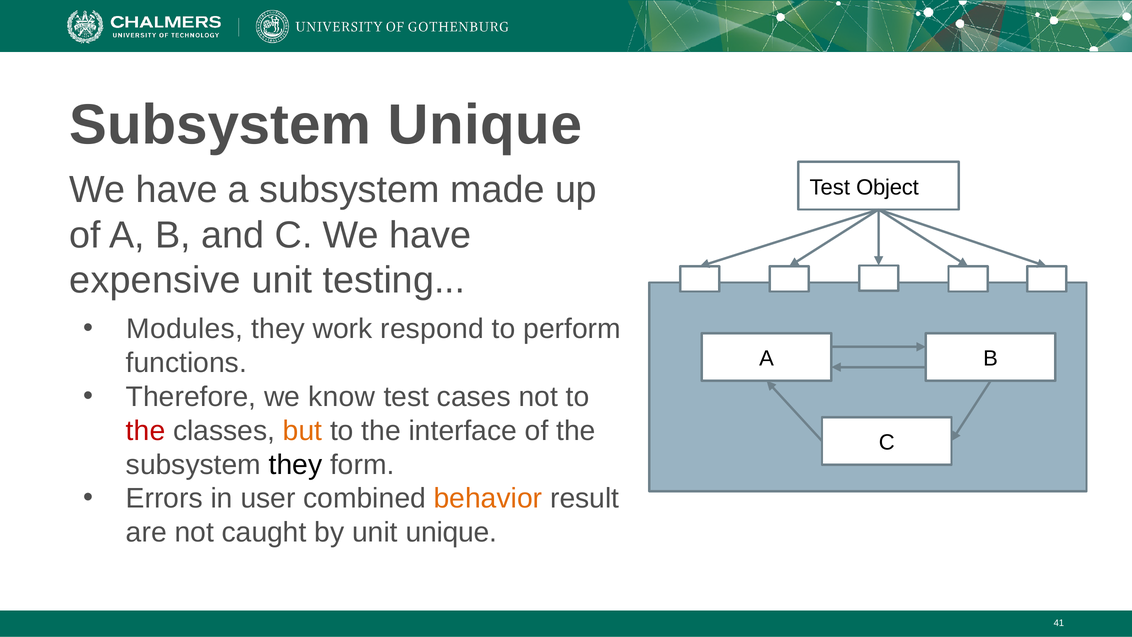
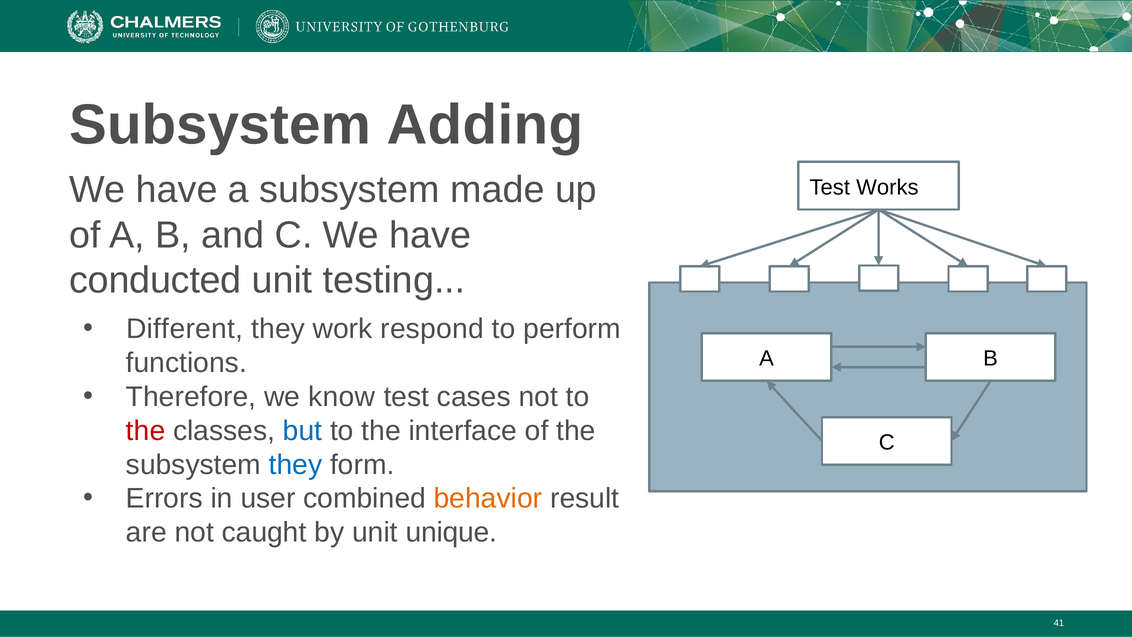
Subsystem Unique: Unique -> Adding
Object: Object -> Works
expensive: expensive -> conducted
Modules: Modules -> Different
but colour: orange -> blue
they at (296, 464) colour: black -> blue
